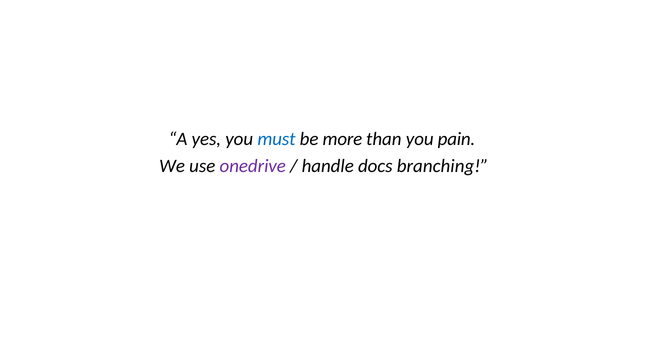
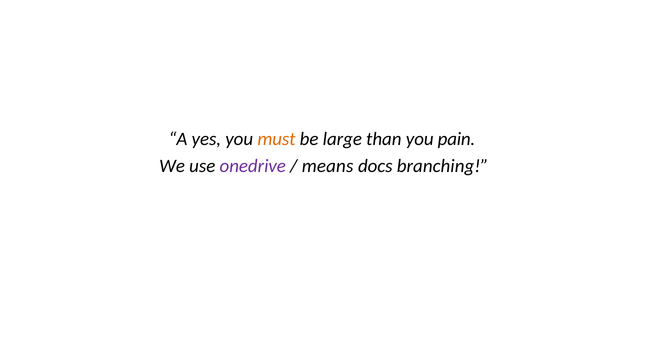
must colour: blue -> orange
more: more -> large
handle: handle -> means
